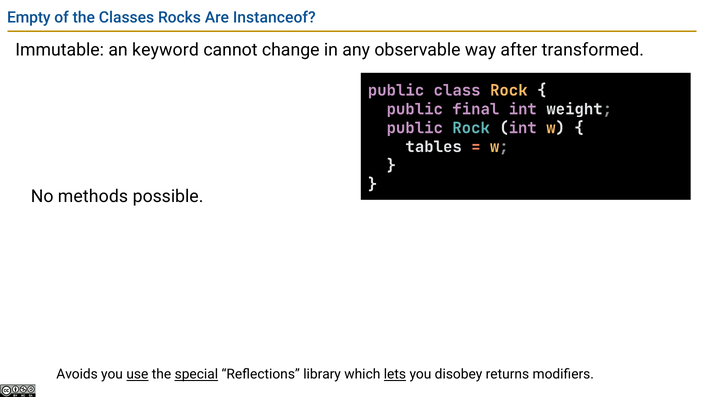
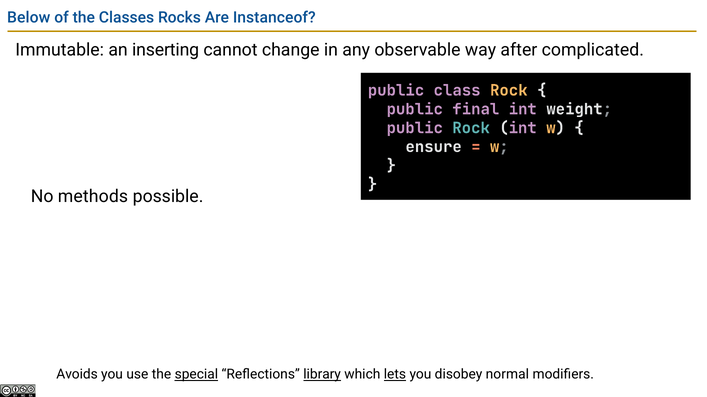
Empty: Empty -> Below
keyword: keyword -> inserting
transformed: transformed -> complicated
tables: tables -> ensure
use underline: present -> none
library underline: none -> present
returns: returns -> normal
